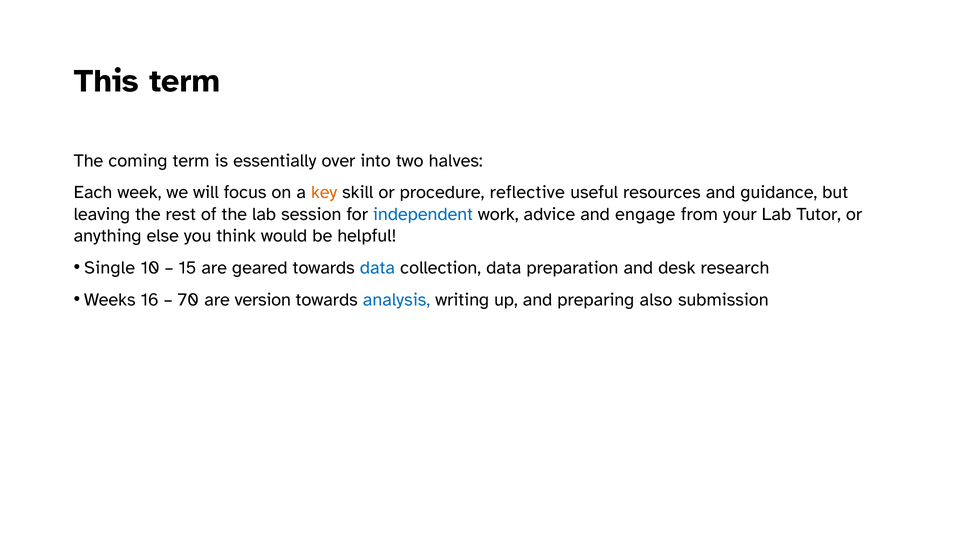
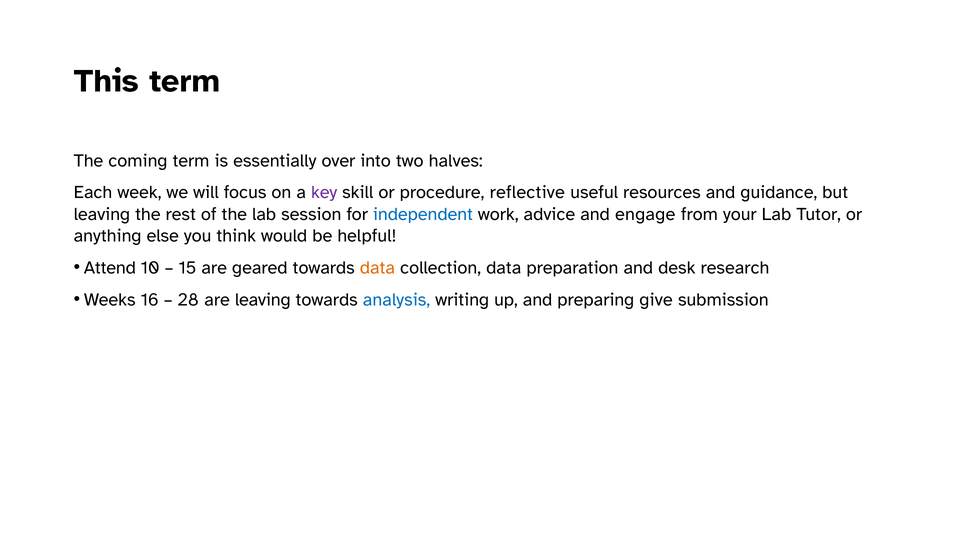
key colour: orange -> purple
Single: Single -> Attend
data at (377, 268) colour: blue -> orange
70: 70 -> 28
are version: version -> leaving
also: also -> give
